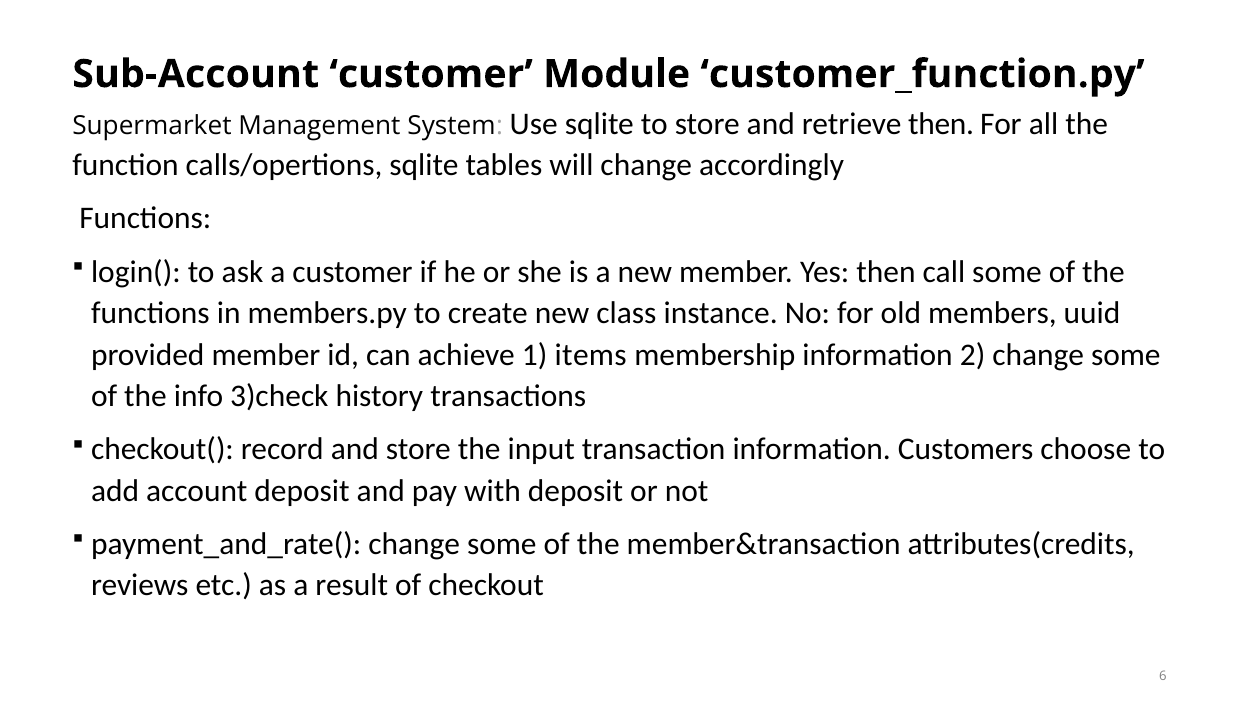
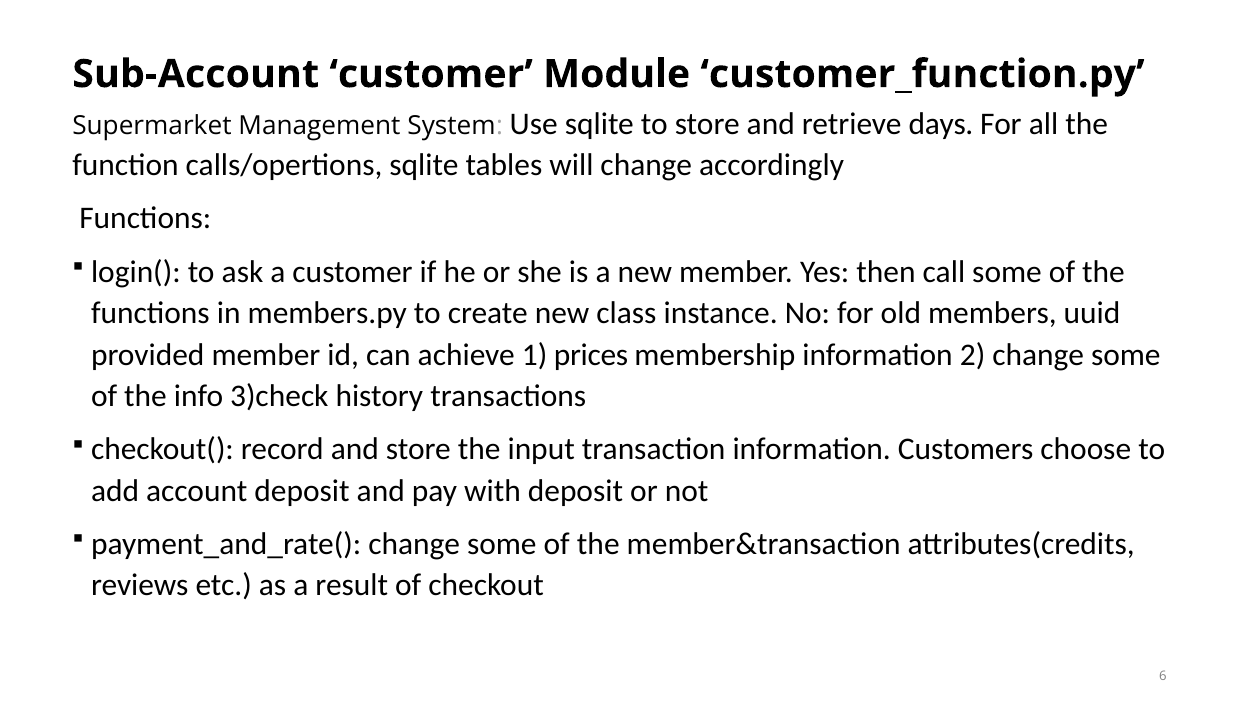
retrieve then: then -> days
items: items -> prices
